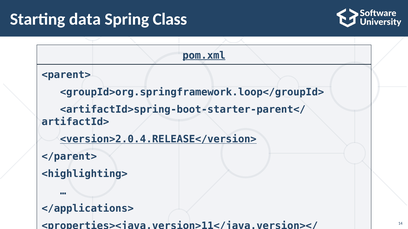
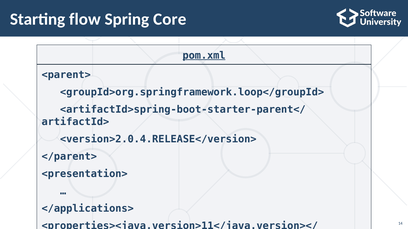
data: data -> flow
Class: Class -> Core
<version>2.0.4.RELEASE</version> underline: present -> none
<highlighting>: <highlighting> -> <presentation>
